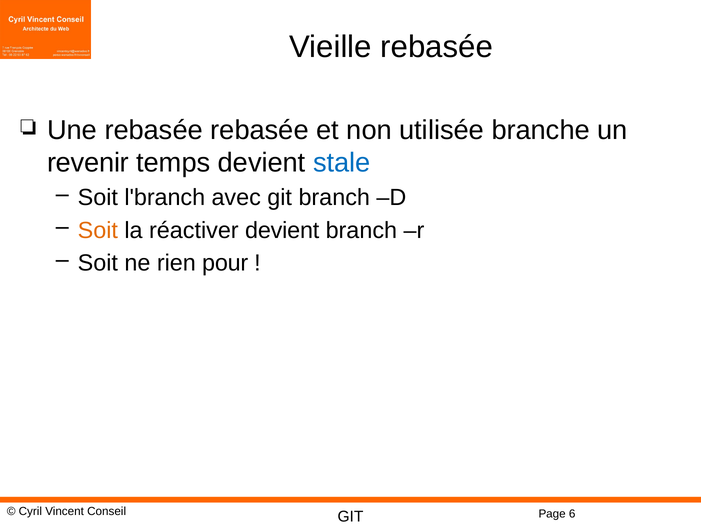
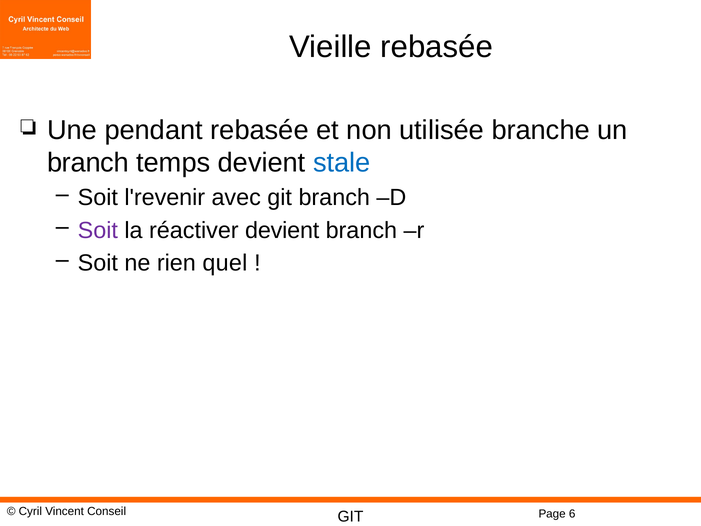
Une rebasée: rebasée -> pendant
revenir at (88, 163): revenir -> branch
l'branch: l'branch -> l'revenir
Soit at (98, 230) colour: orange -> purple
pour: pour -> quel
